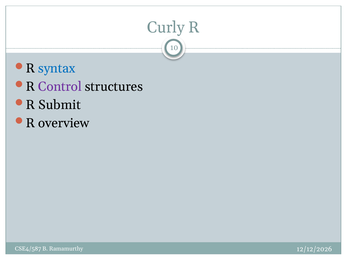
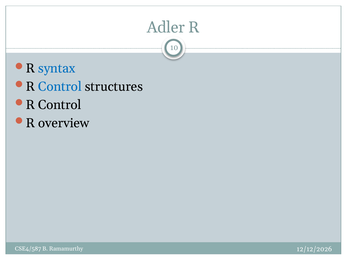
Curly: Curly -> Adler
Control at (60, 87) colour: purple -> blue
Submit at (60, 105): Submit -> Control
